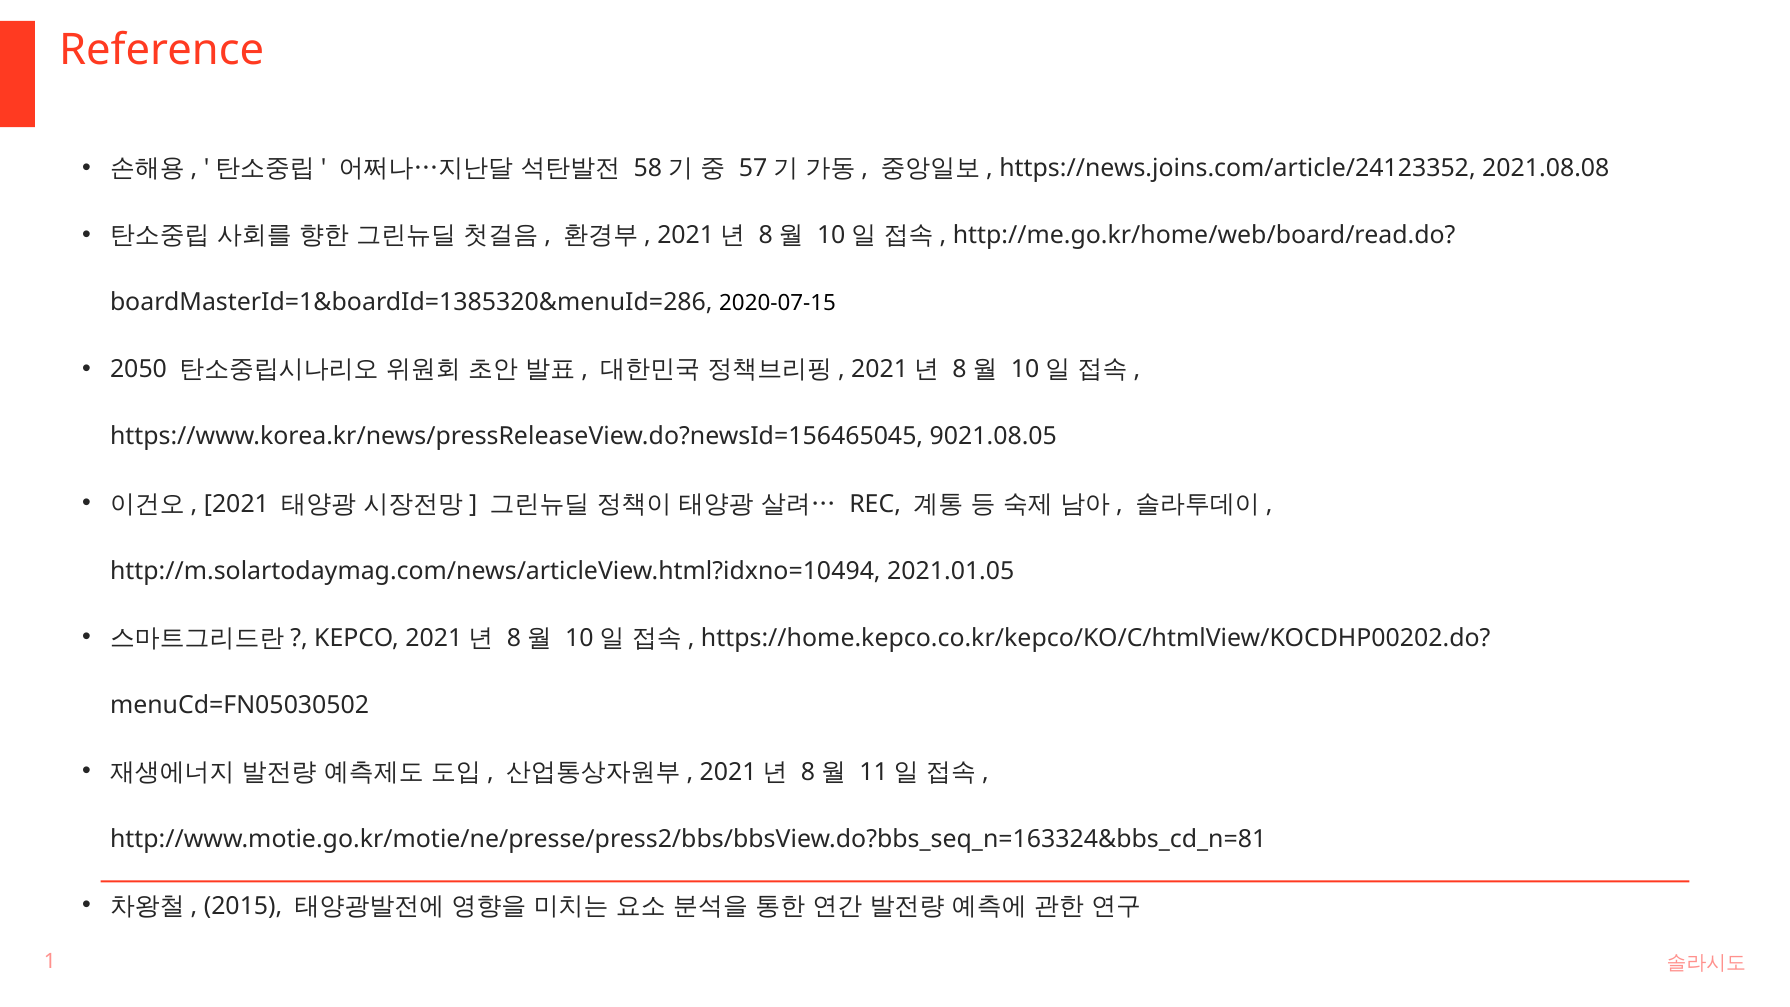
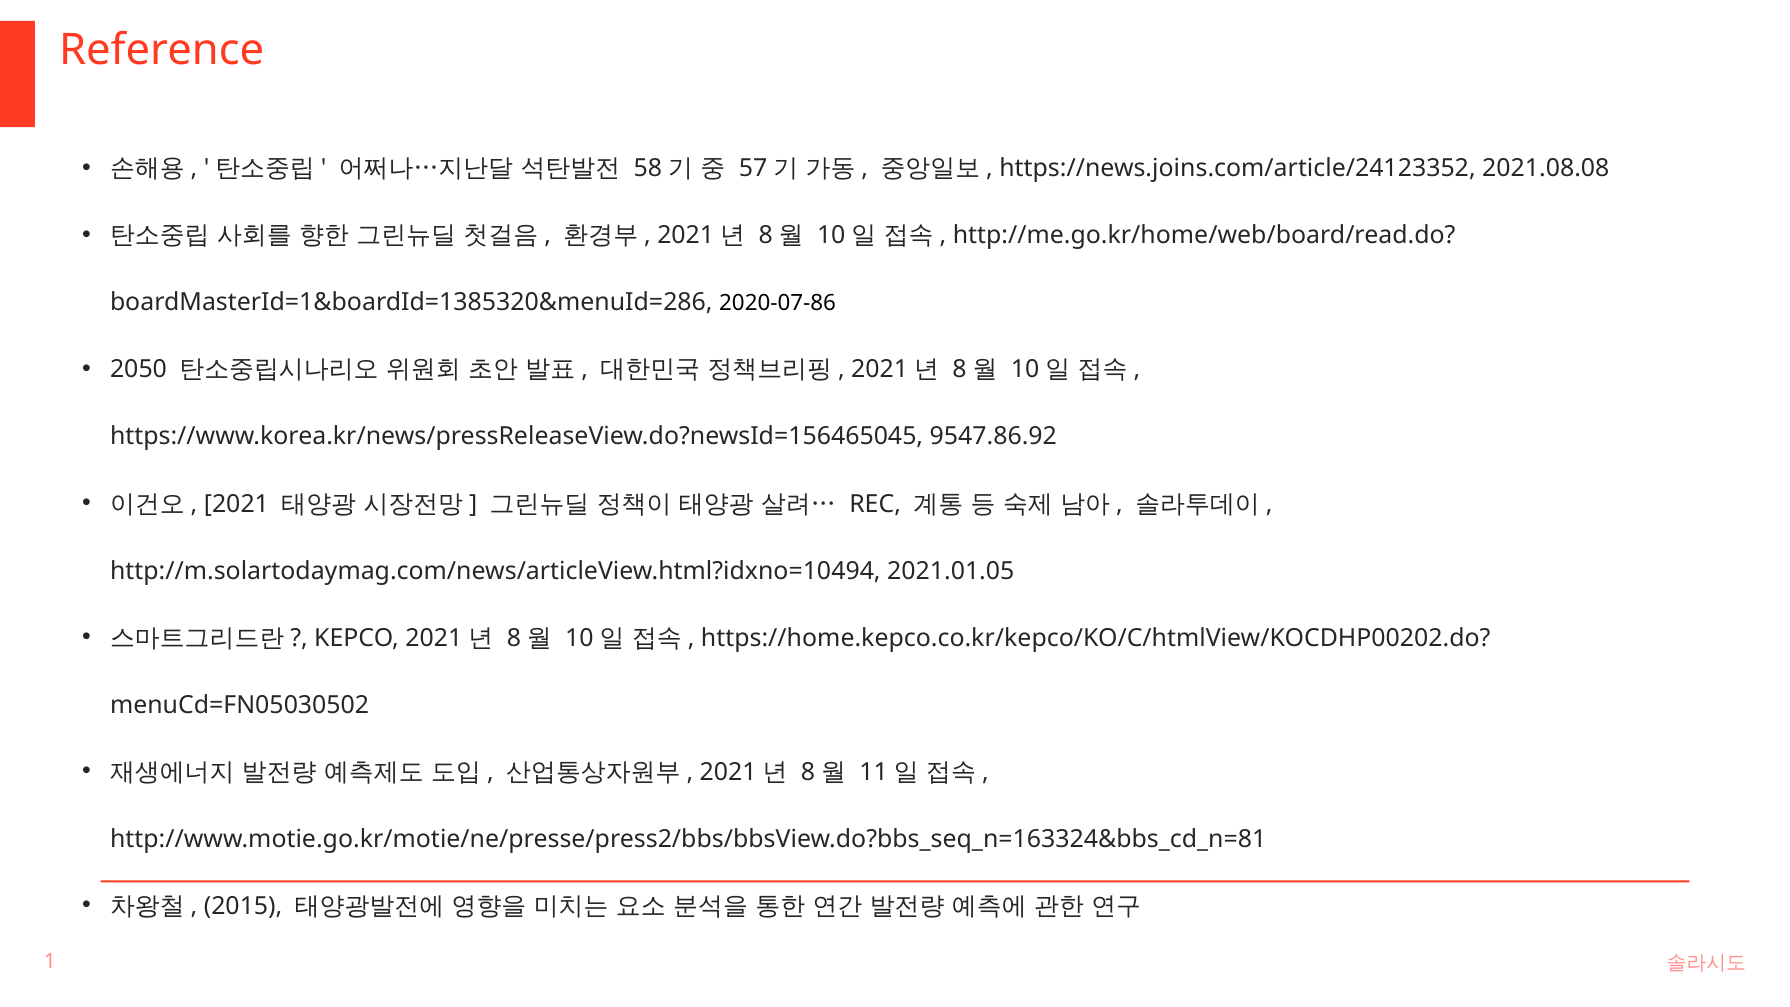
2020-07-15: 2020-07-15 -> 2020-07-86
9021.08.05: 9021.08.05 -> 9547.86.92
